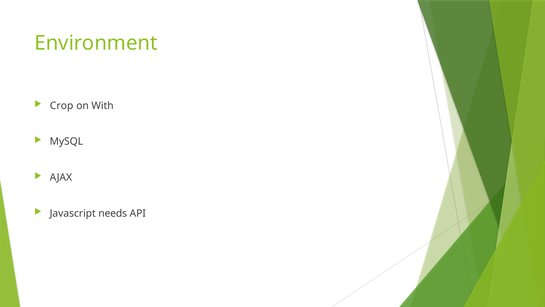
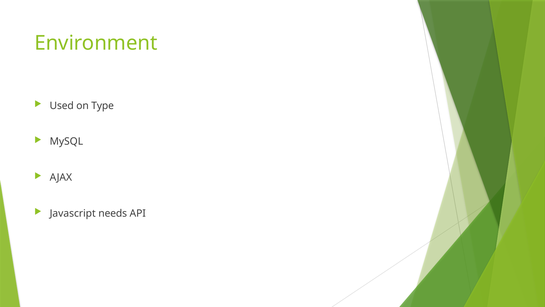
Crop: Crop -> Used
With: With -> Type
